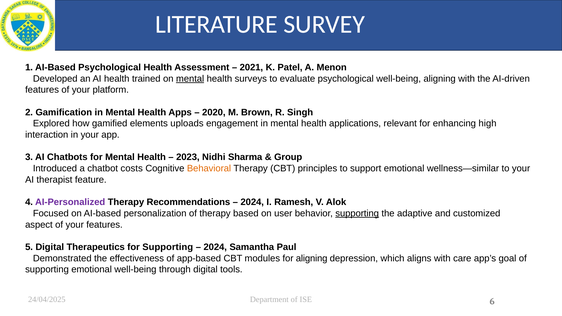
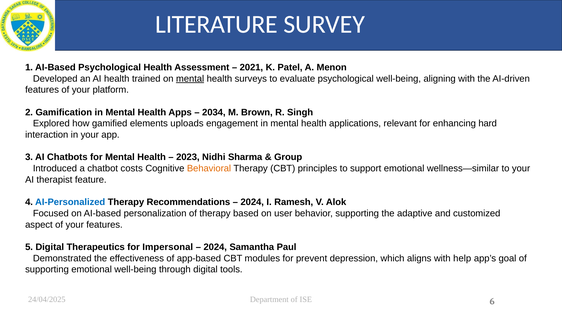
2020: 2020 -> 2034
high: high -> hard
AI-Personalized colour: purple -> blue
supporting at (357, 213) underline: present -> none
for Supporting: Supporting -> Impersonal
for aligning: aligning -> prevent
care: care -> help
